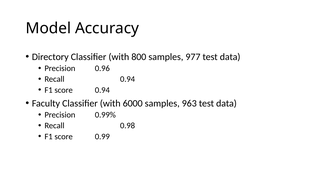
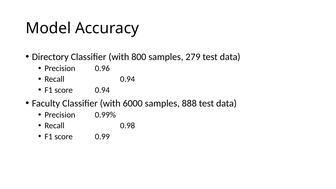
977: 977 -> 279
963: 963 -> 888
